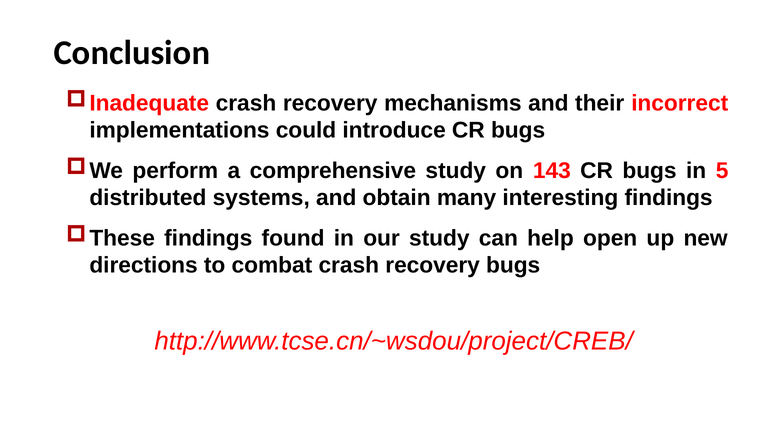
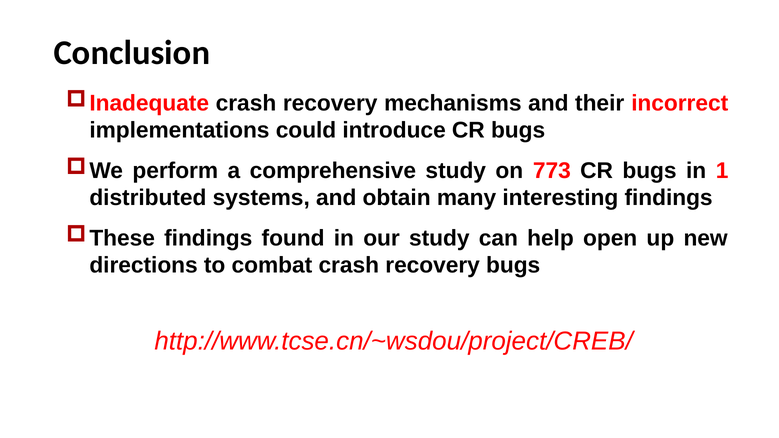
143: 143 -> 773
5: 5 -> 1
